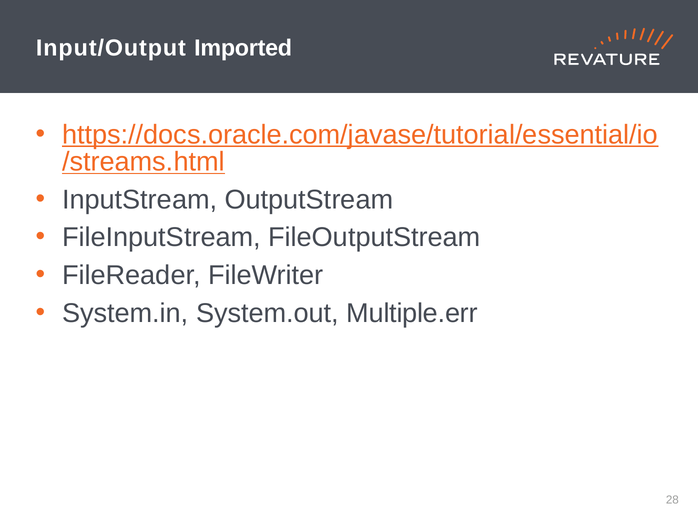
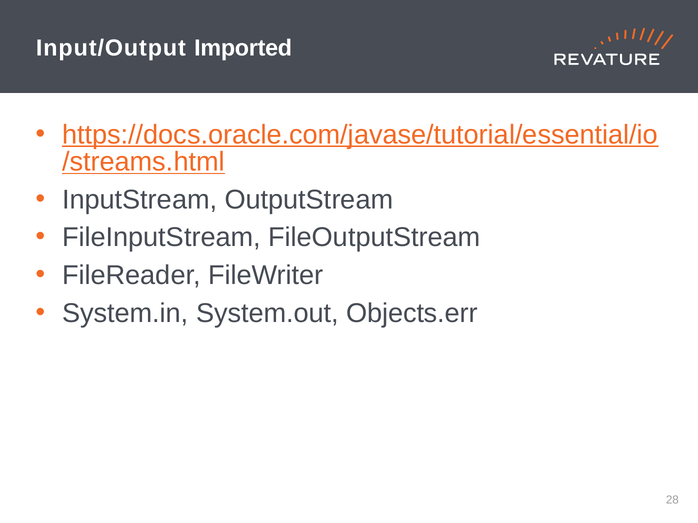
Multiple.err: Multiple.err -> Objects.err
